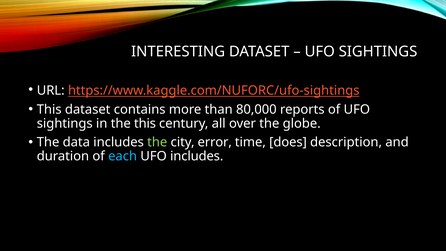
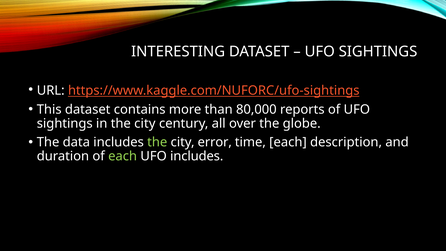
in the this: this -> city
time does: does -> each
each at (123, 156) colour: light blue -> light green
